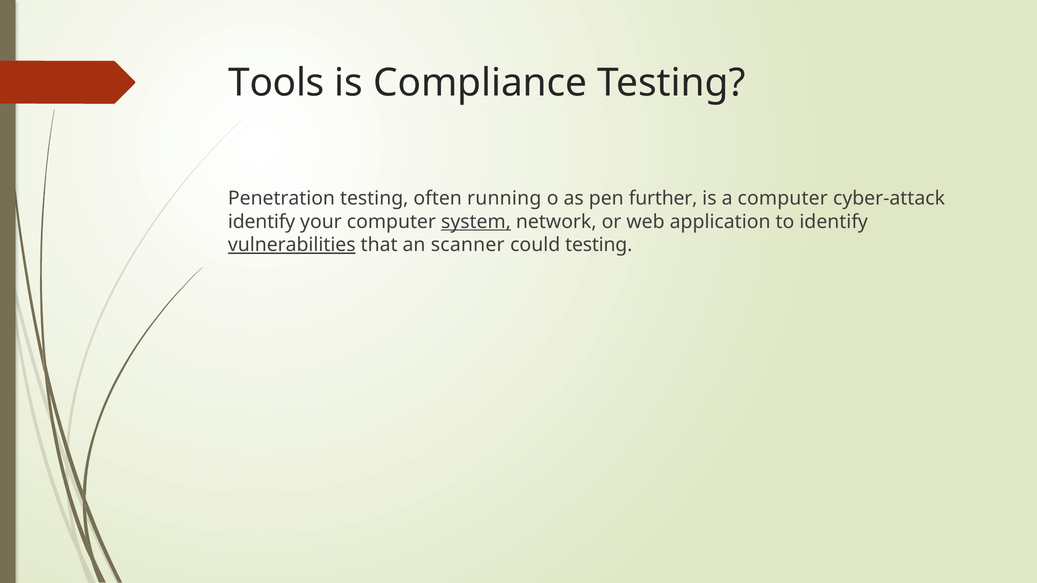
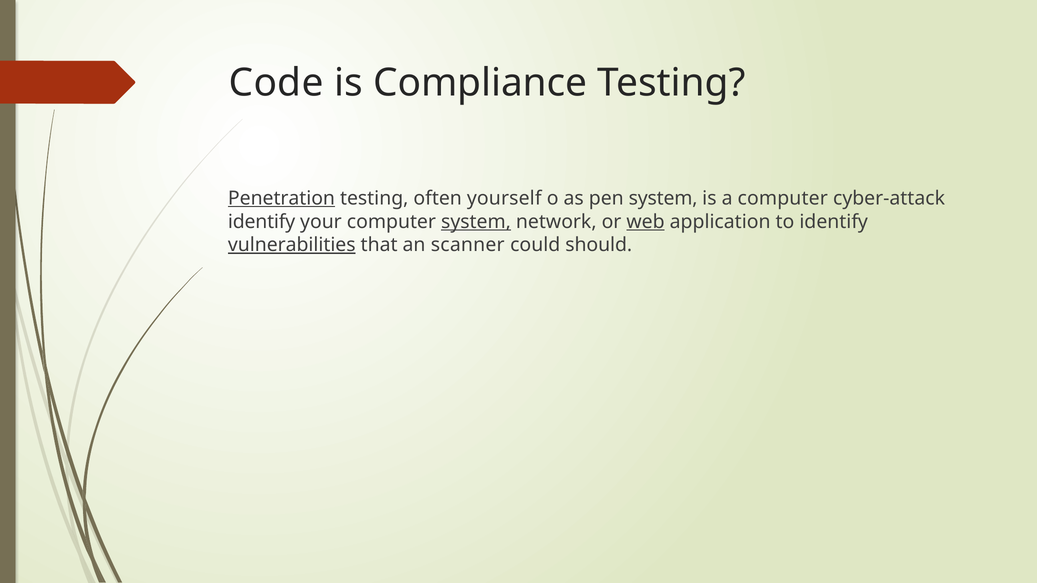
Tools: Tools -> Code
Penetration underline: none -> present
running: running -> yourself
pen further: further -> system
web underline: none -> present
could testing: testing -> should
